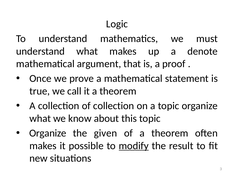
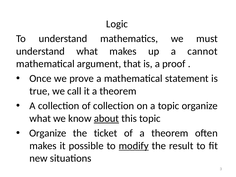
denote: denote -> cannot
about underline: none -> present
given: given -> ticket
